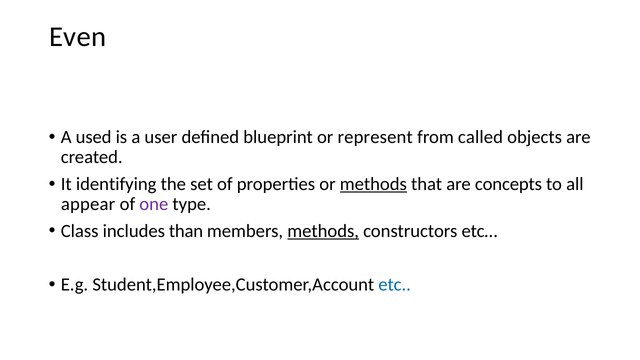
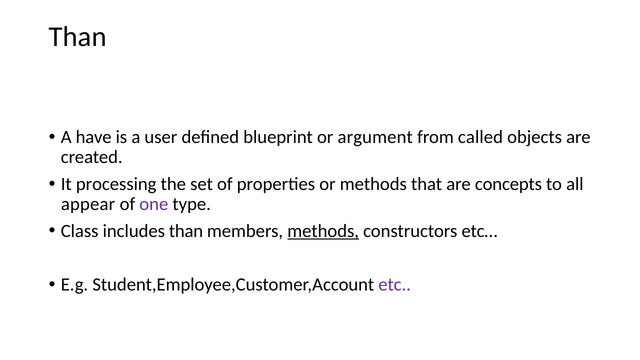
Even at (78, 37): Even -> Than
used: used -> have
represent: represent -> argument
identifying: identifying -> processing
methods at (373, 184) underline: present -> none
etc colour: blue -> purple
